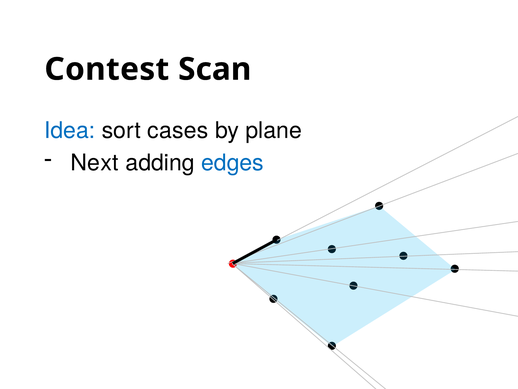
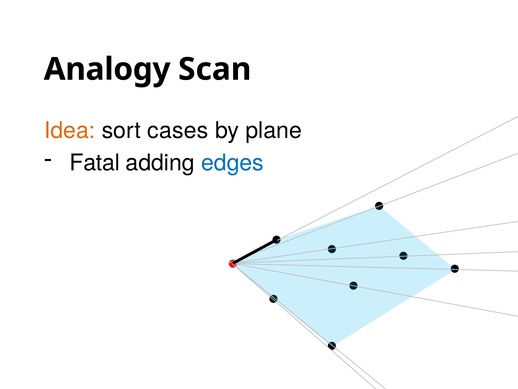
Contest: Contest -> Analogy
Idea colour: blue -> orange
Next: Next -> Fatal
